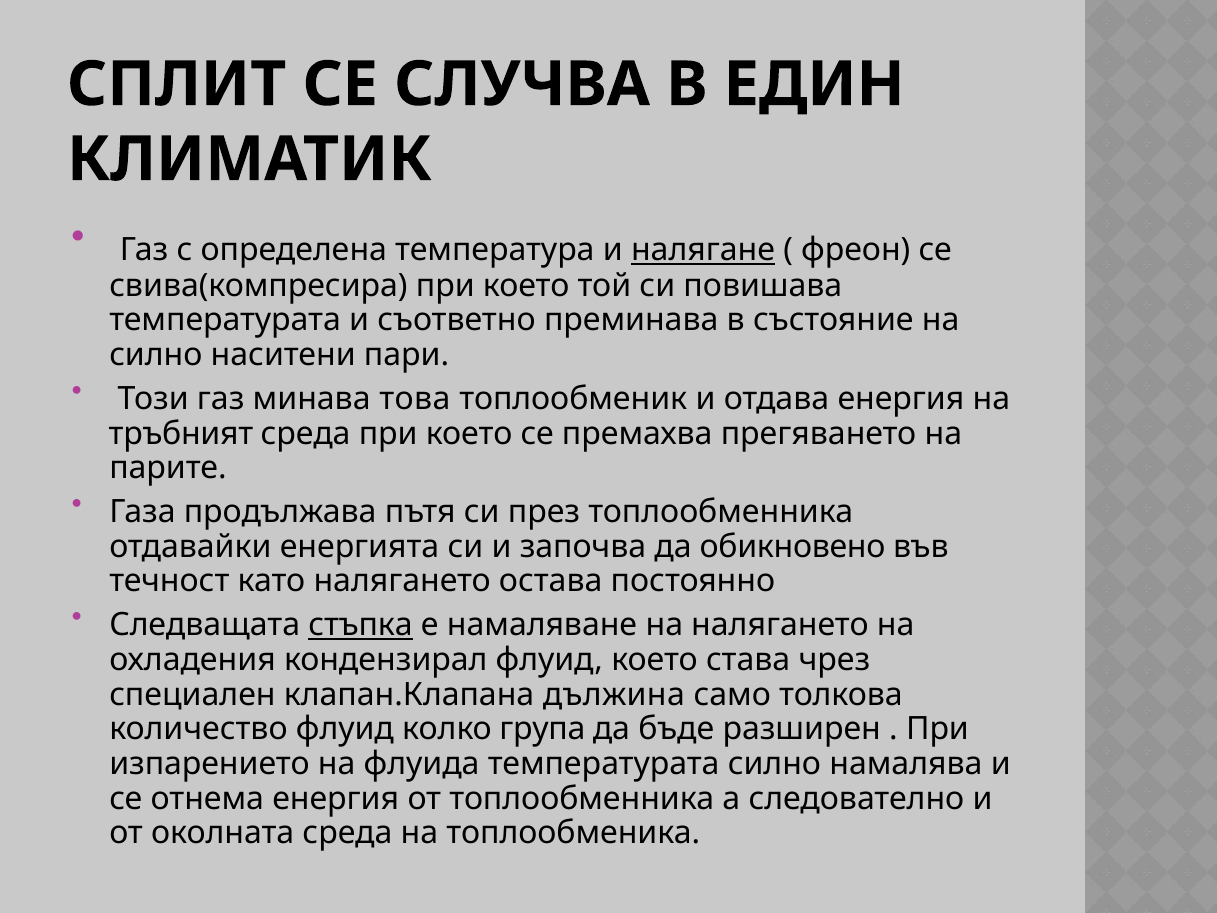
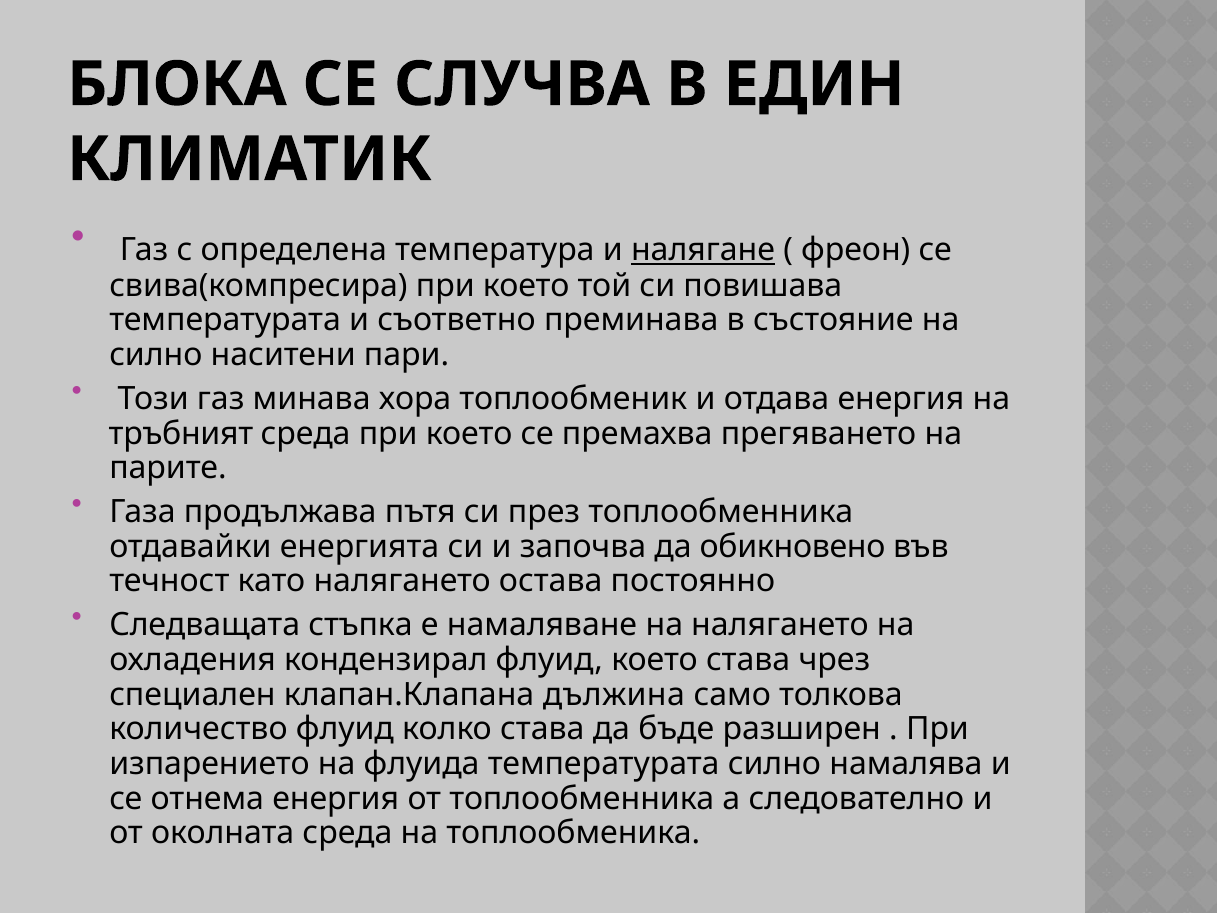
СПЛИТ: СПЛИТ -> БЛОКА
това: това -> хора
стъпка underline: present -> none
колко група: група -> става
